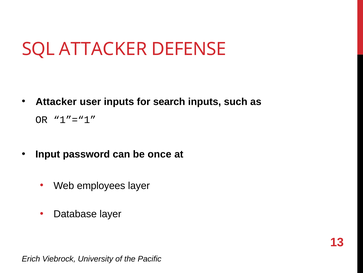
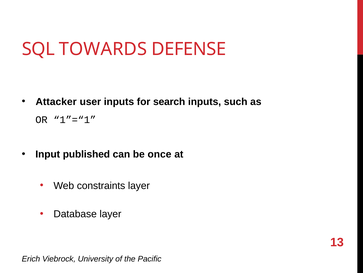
SQL ATTACKER: ATTACKER -> TOWARDS
password: password -> published
employees: employees -> constraints
